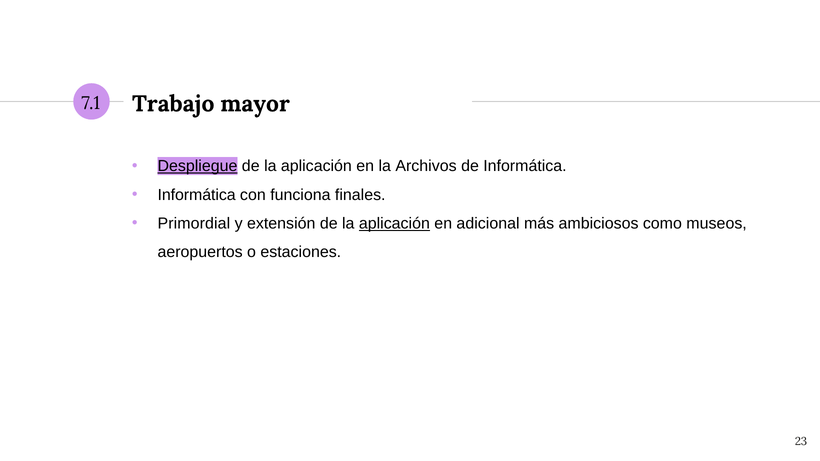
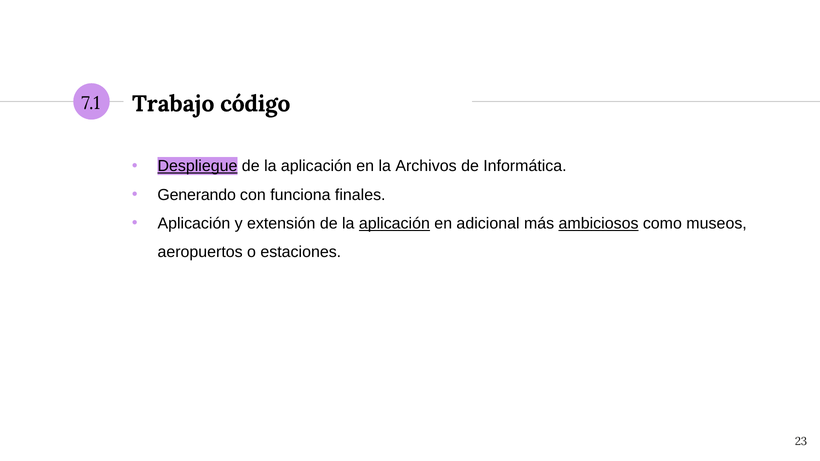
mayor: mayor -> código
Informática at (197, 195): Informática -> Generando
Primordial at (194, 224): Primordial -> Aplicación
ambiciosos underline: none -> present
